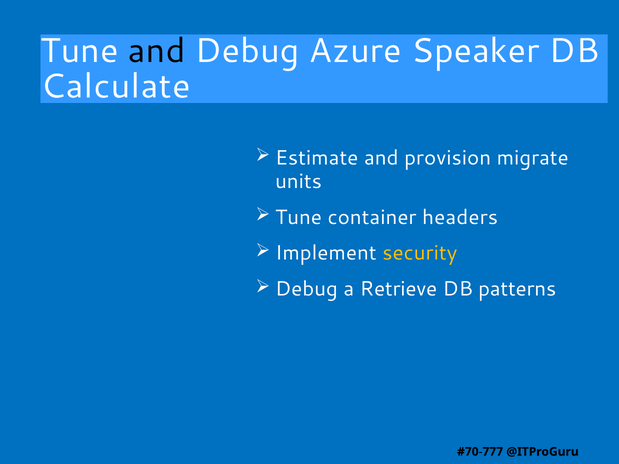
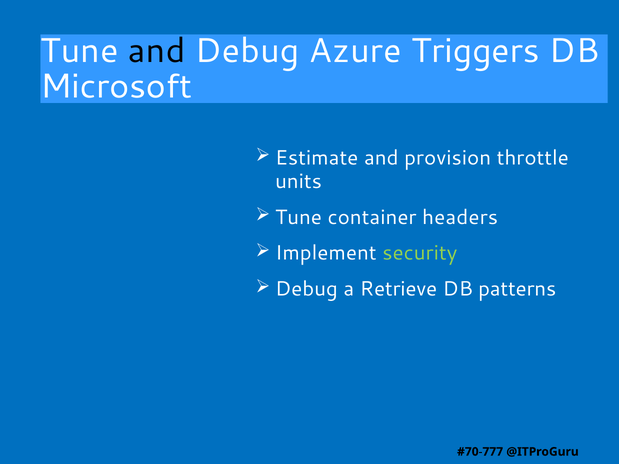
Speaker: Speaker -> Triggers
Calculate: Calculate -> Microsoft
migrate: migrate -> throttle
security colour: yellow -> light green
